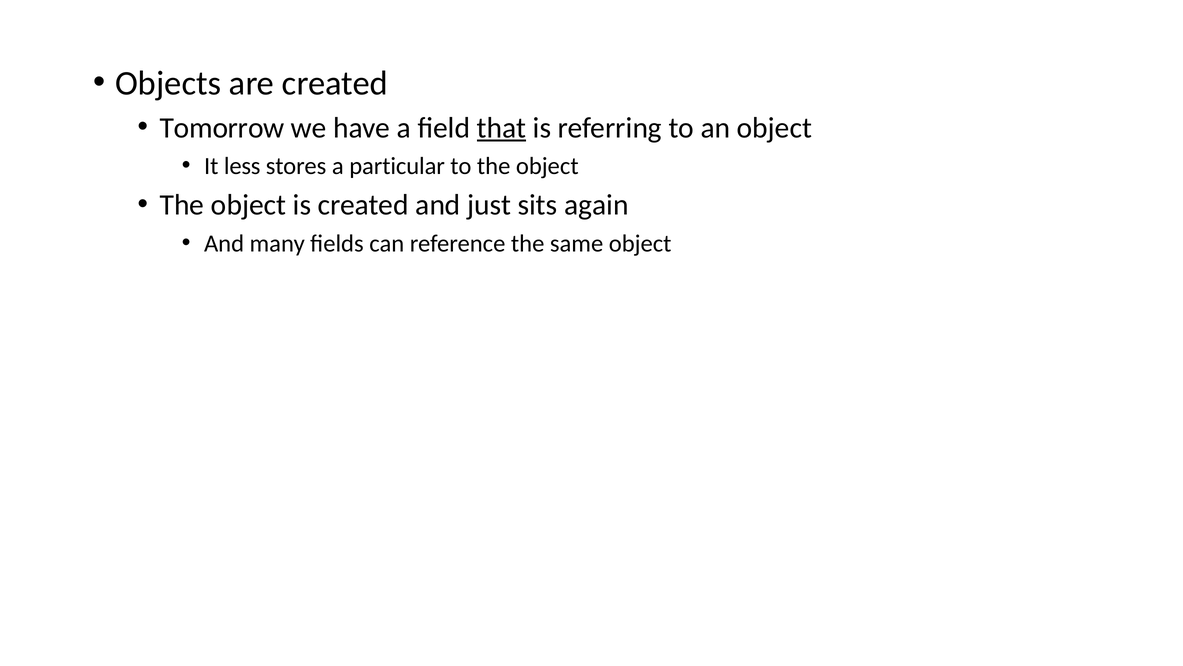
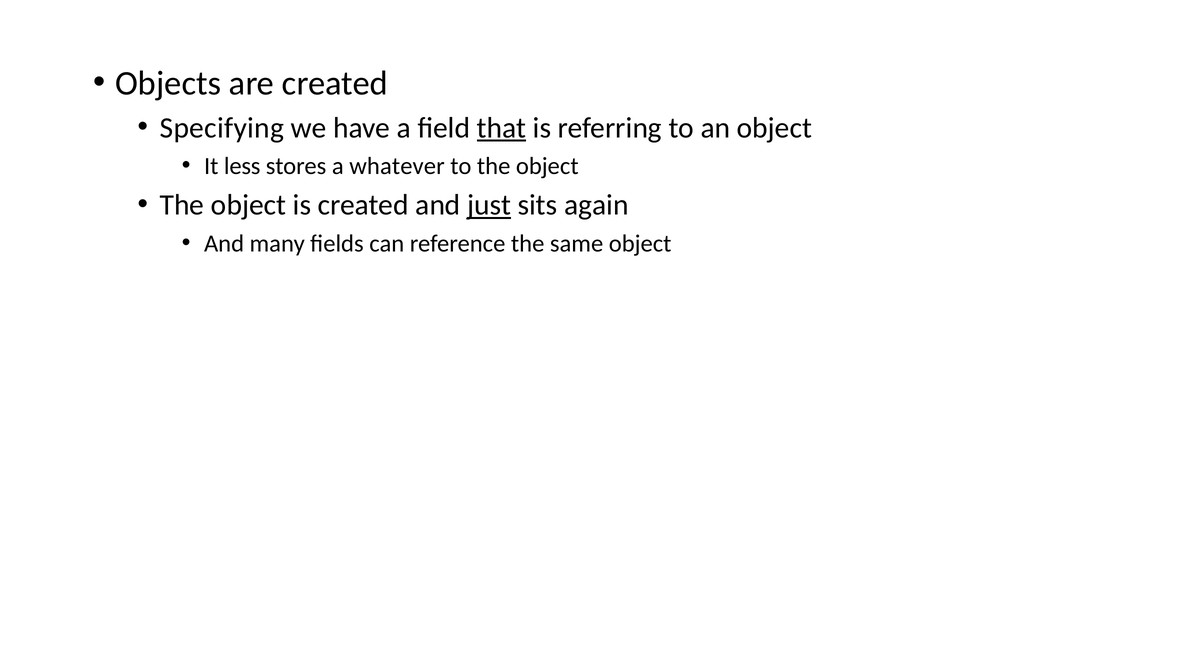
Tomorrow: Tomorrow -> Specifying
particular: particular -> whatever
just underline: none -> present
